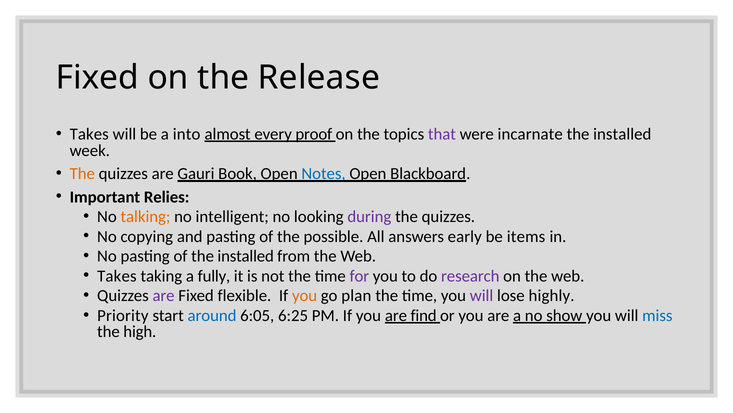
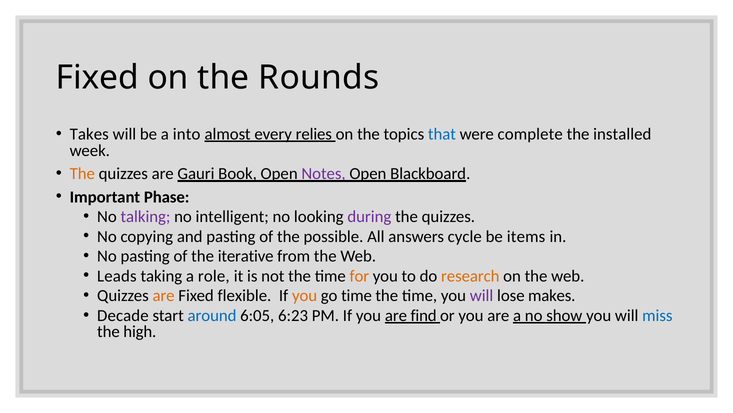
Release: Release -> Rounds
proof: proof -> relies
that colour: purple -> blue
incarnate: incarnate -> complete
Notes colour: blue -> purple
Relies: Relies -> Phase
talking colour: orange -> purple
early: early -> cycle
of the installed: installed -> iterative
Takes at (117, 276): Takes -> Leads
fully: fully -> role
for colour: purple -> orange
research colour: purple -> orange
are at (164, 295) colour: purple -> orange
go plan: plan -> time
highly: highly -> makes
Priority: Priority -> Decade
6:25: 6:25 -> 6:23
